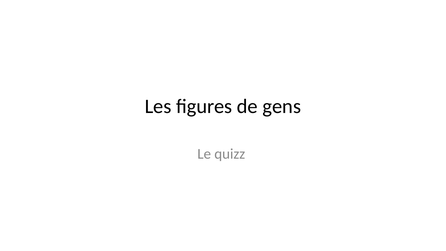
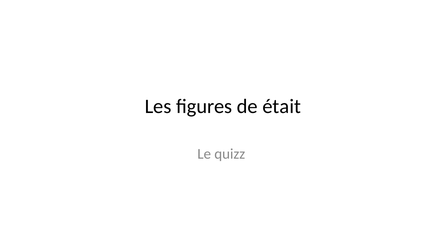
gens: gens -> était
